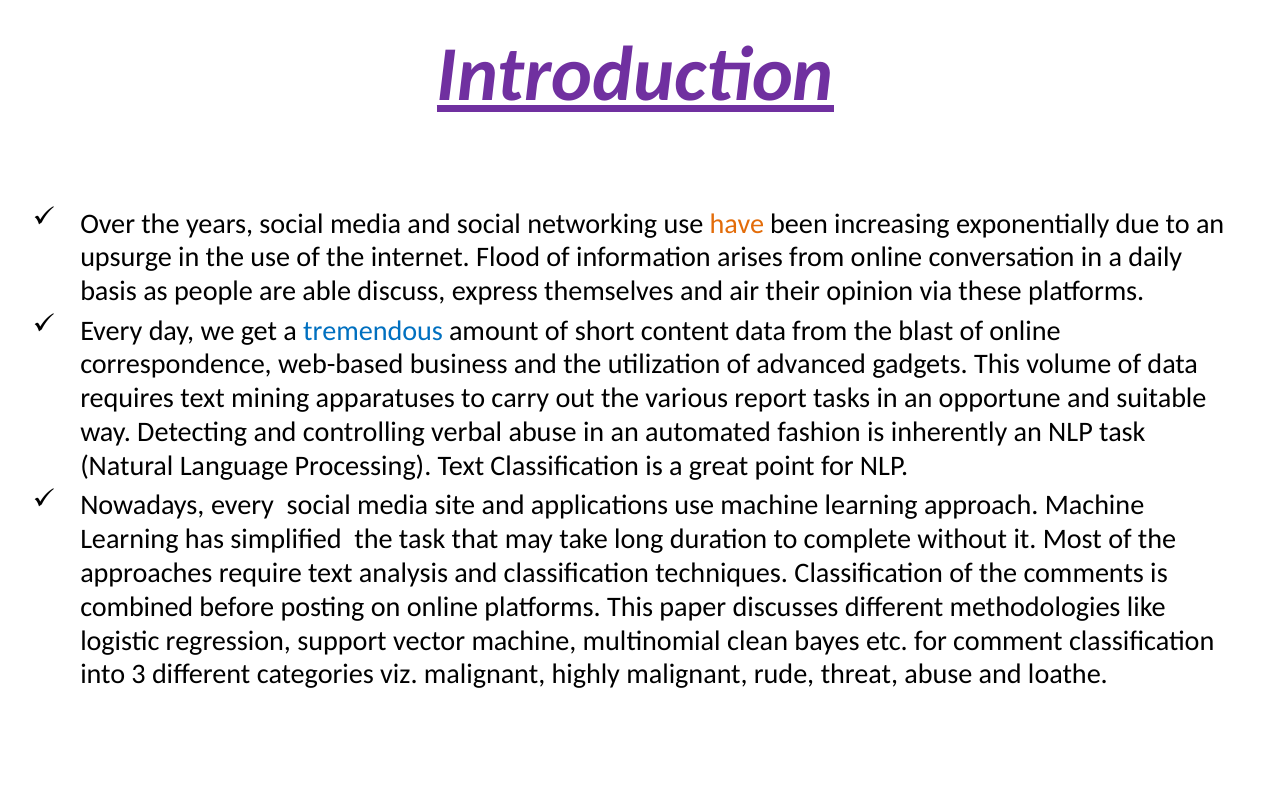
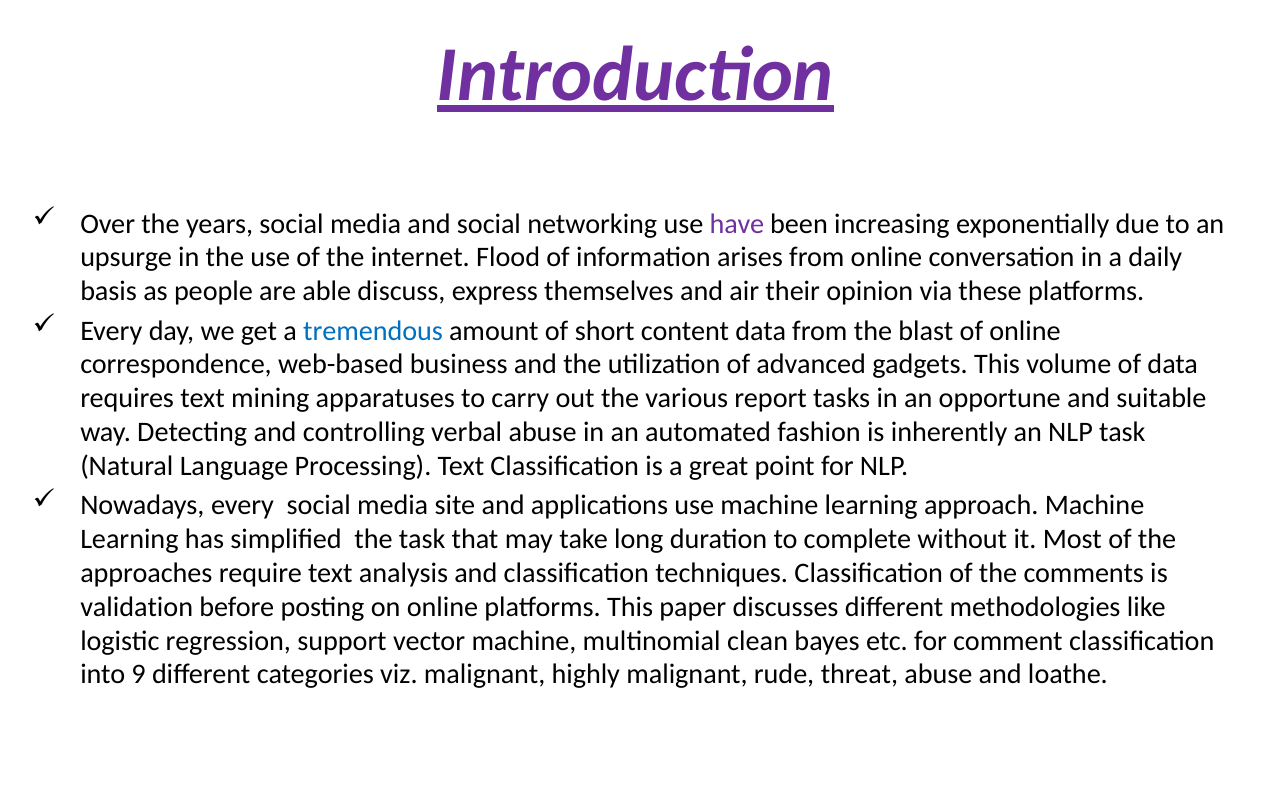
have colour: orange -> purple
combined: combined -> validation
3: 3 -> 9
